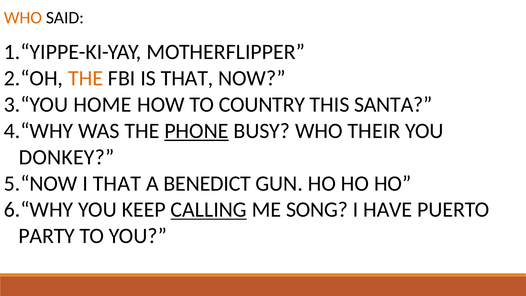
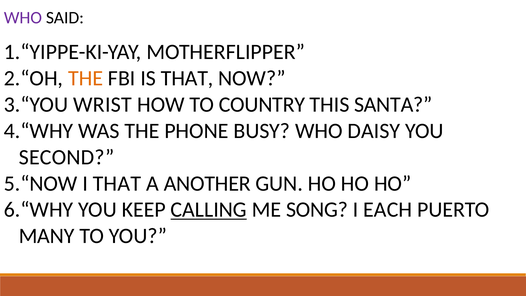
WHO at (23, 18) colour: orange -> purple
HOME: HOME -> WRIST
PHONE underline: present -> none
THEIR: THEIR -> DAISY
DONKEY: DONKEY -> SECOND
BENEDICT: BENEDICT -> ANOTHER
HAVE: HAVE -> EACH
PARTY: PARTY -> MANY
